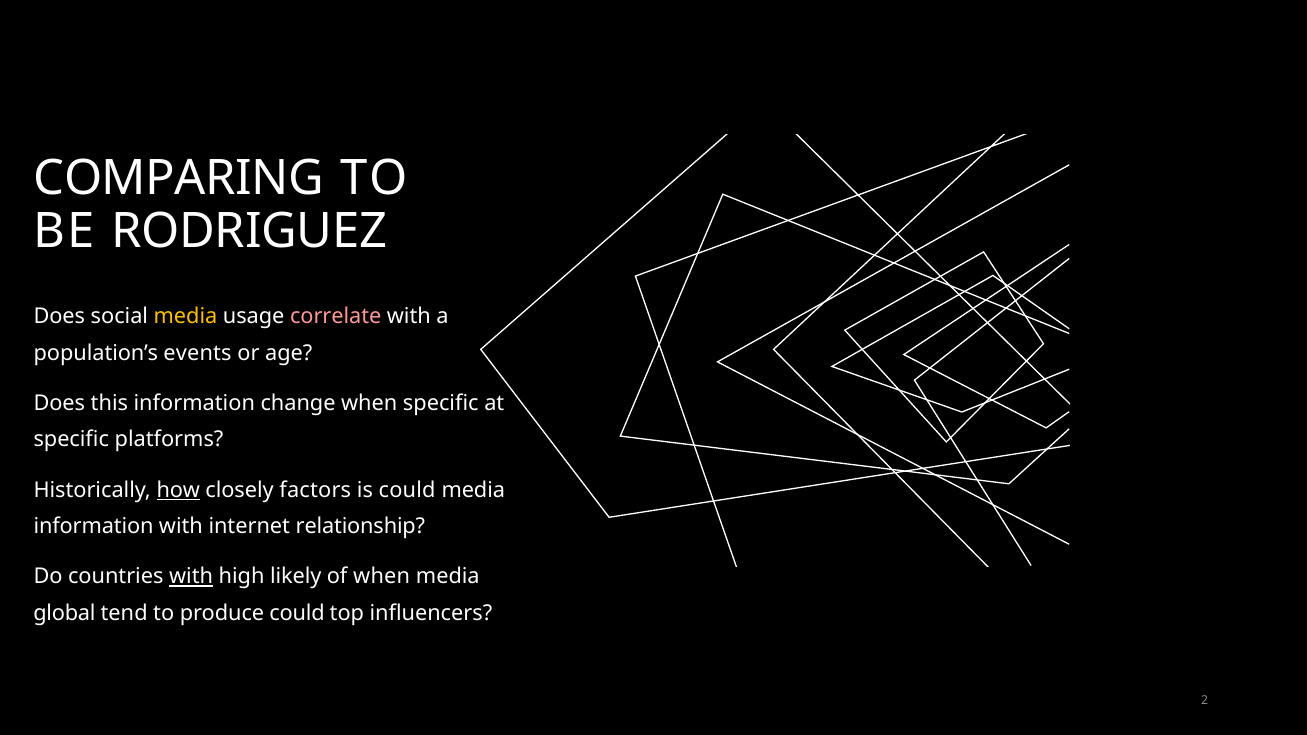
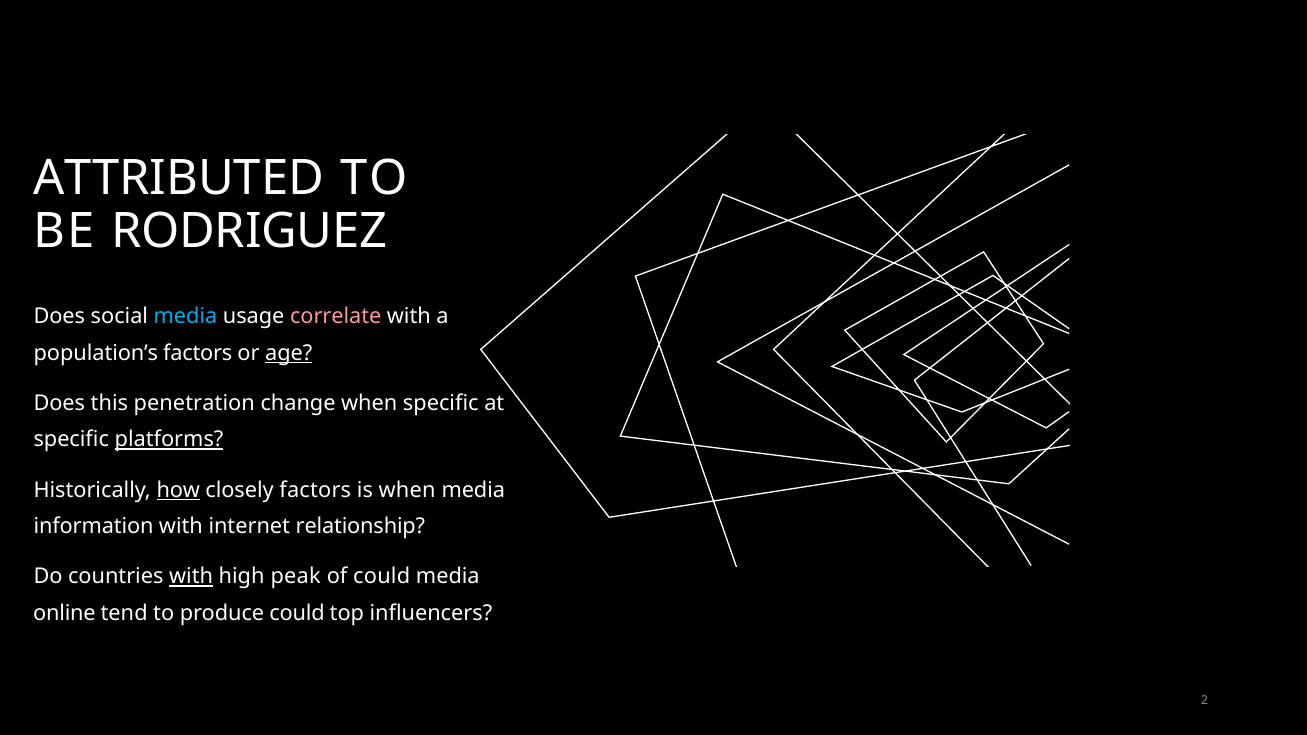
COMPARING: COMPARING -> ATTRIBUTED
media at (185, 317) colour: yellow -> light blue
population’s events: events -> factors
age underline: none -> present
this information: information -> penetration
platforms underline: none -> present
is could: could -> when
likely: likely -> peak
of when: when -> could
global: global -> online
